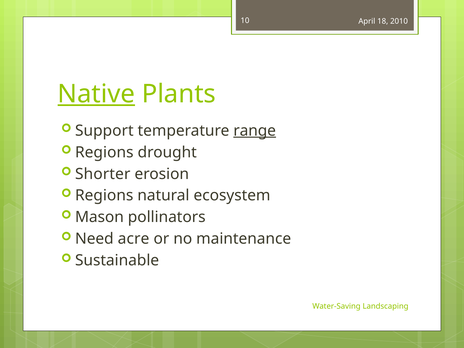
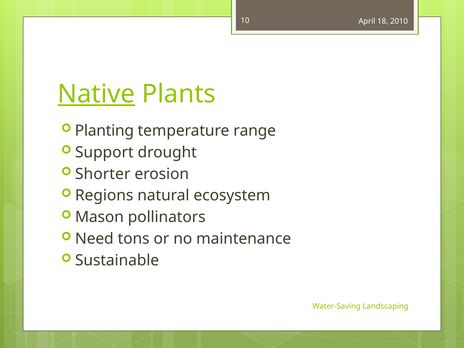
Support: Support -> Planting
range underline: present -> none
Regions at (104, 152): Regions -> Support
acre: acre -> tons
